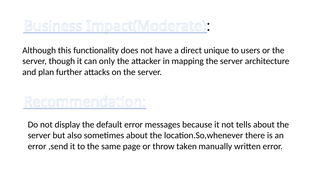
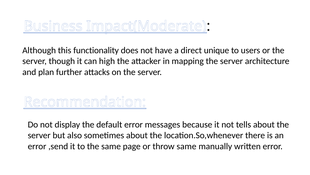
only: only -> high
throw taken: taken -> same
